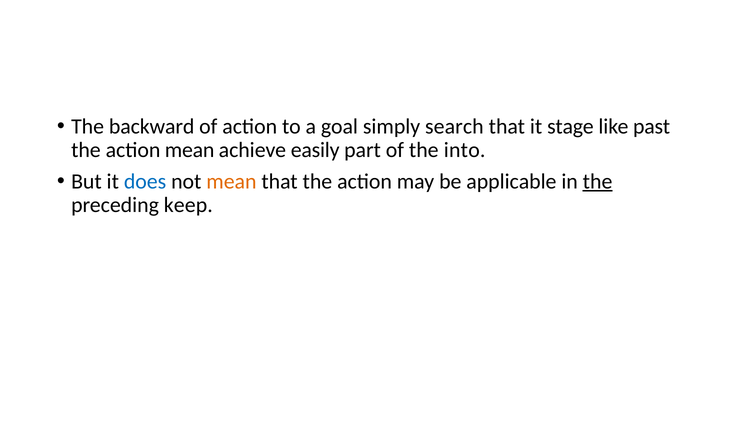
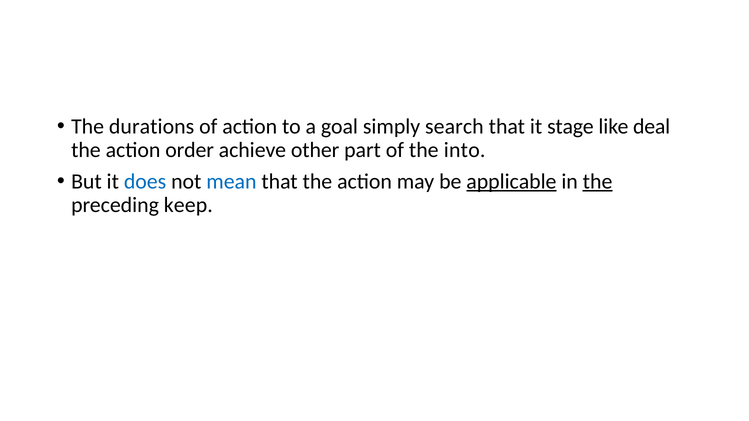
backward: backward -> durations
past: past -> deal
action mean: mean -> order
easily: easily -> other
mean at (231, 182) colour: orange -> blue
applicable underline: none -> present
